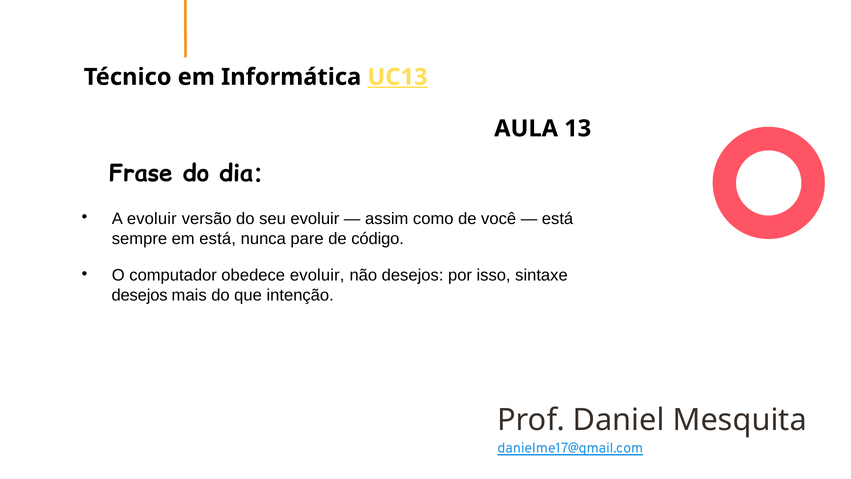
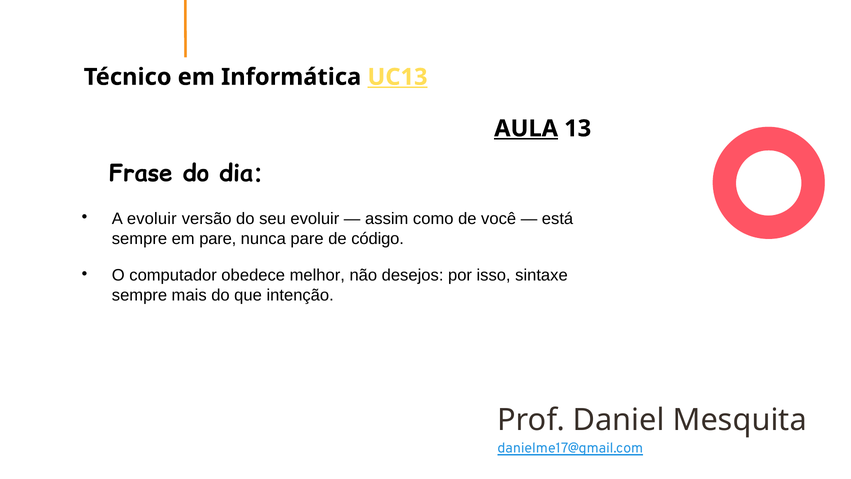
AULA underline: none -> present
em está: está -> pare
obedece evoluir: evoluir -> melhor
desejos at (140, 295): desejos -> sempre
